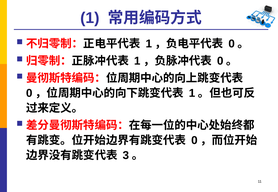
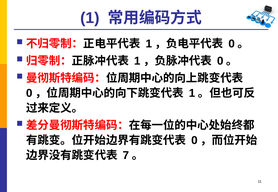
3: 3 -> 7
